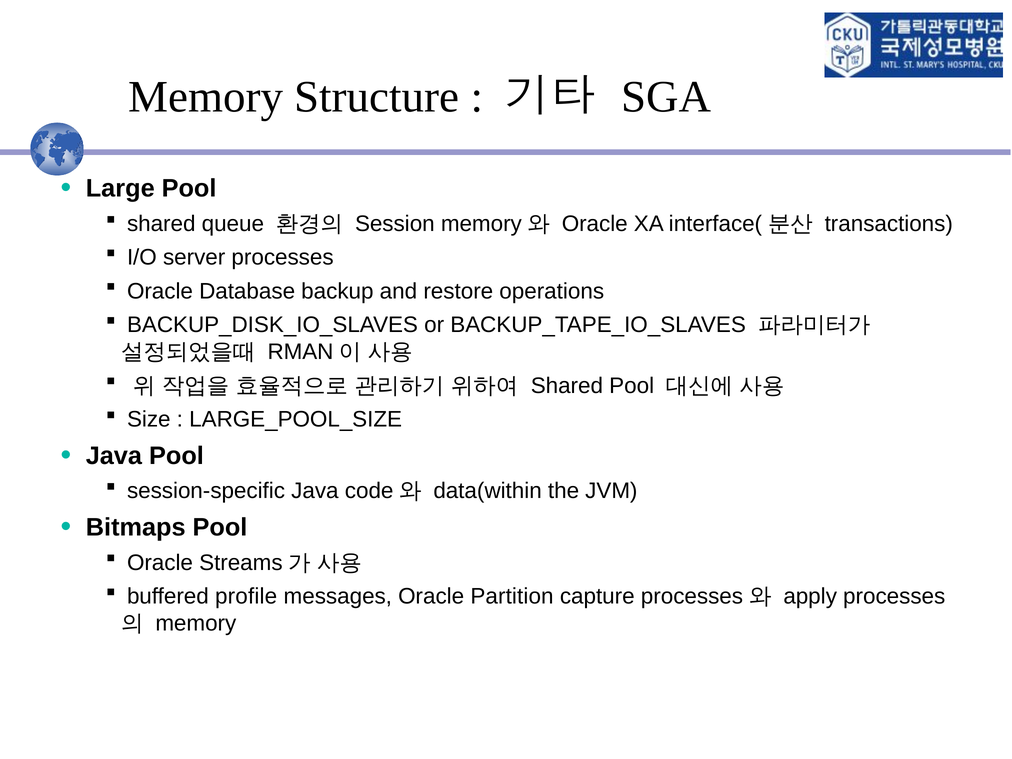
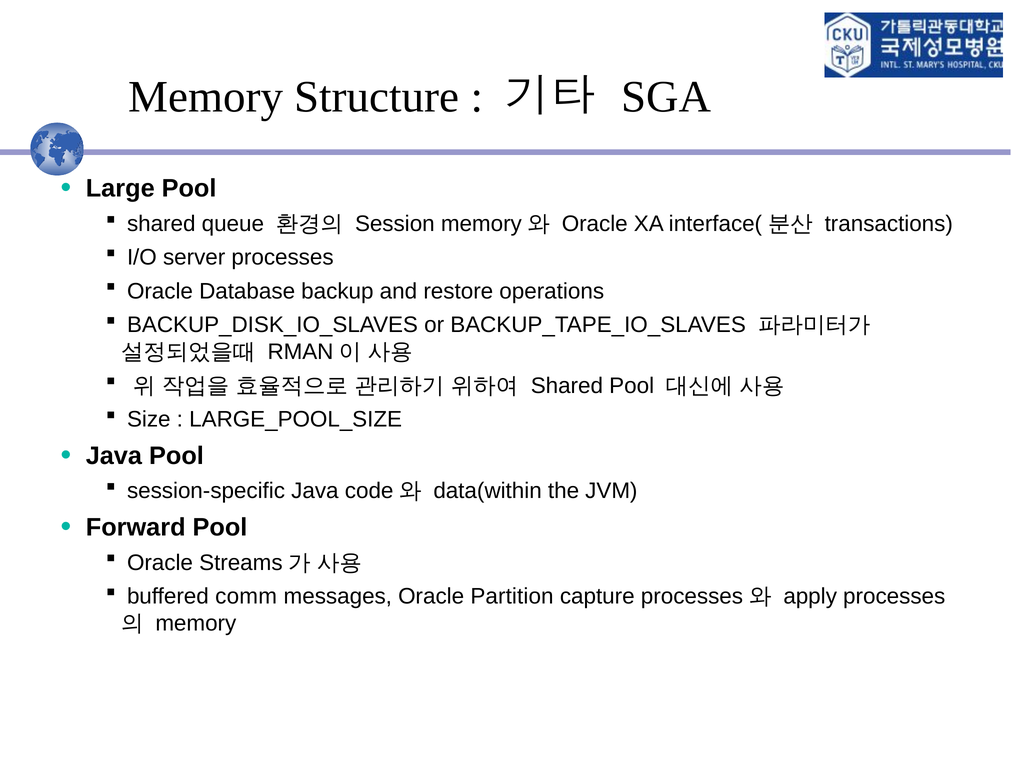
Bitmaps: Bitmaps -> Forward
profile: profile -> comm
